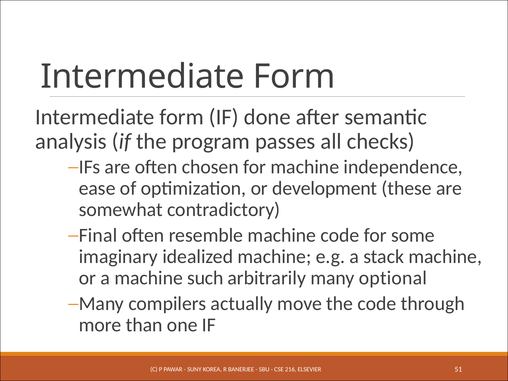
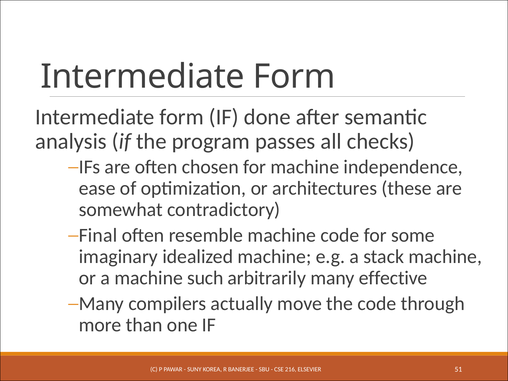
development: development -> architectures
optional: optional -> effective
